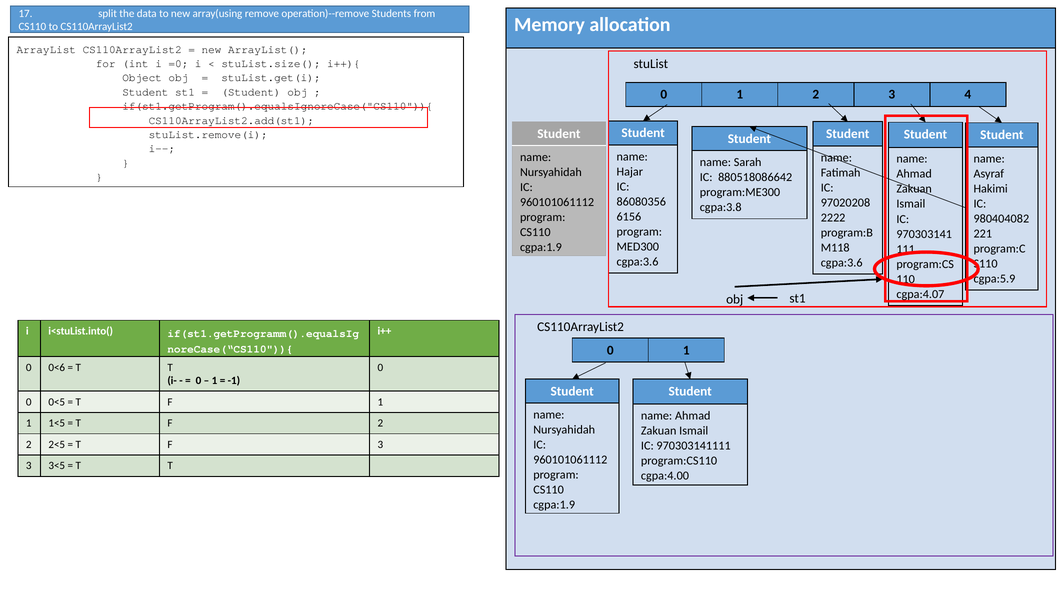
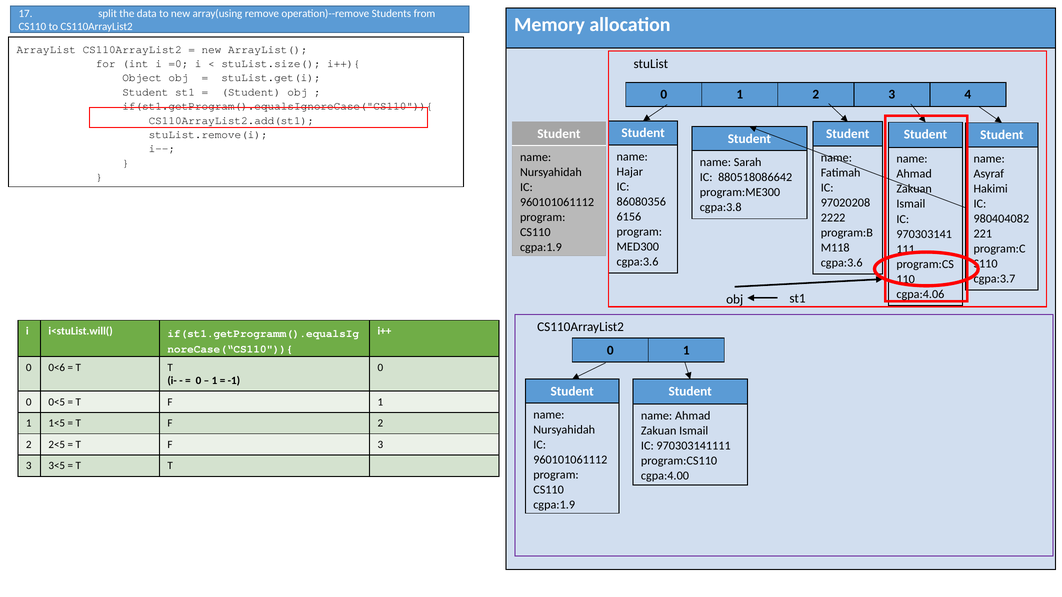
cgpa:5.9: cgpa:5.9 -> cgpa:3.7
cgpa:4.07: cgpa:4.07 -> cgpa:4.06
i<stuList.into(: i<stuList.into( -> i<stuList.will(
